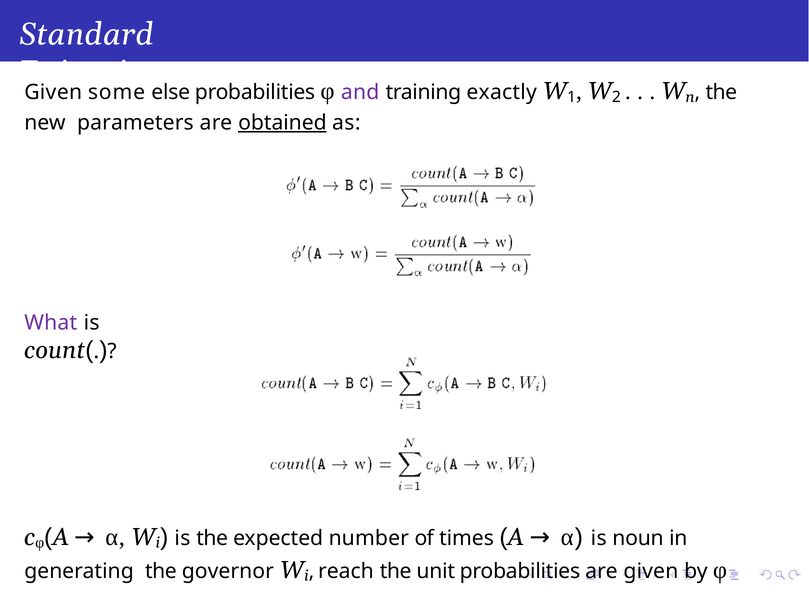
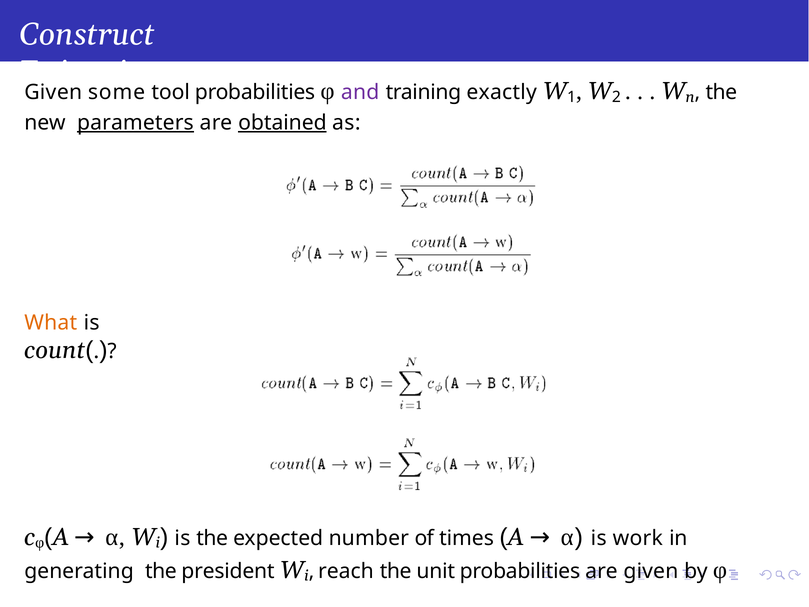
Standard: Standard -> Construct
else: else -> tool
parameters underline: none -> present
What colour: purple -> orange
noun: noun -> work
governor: governor -> president
